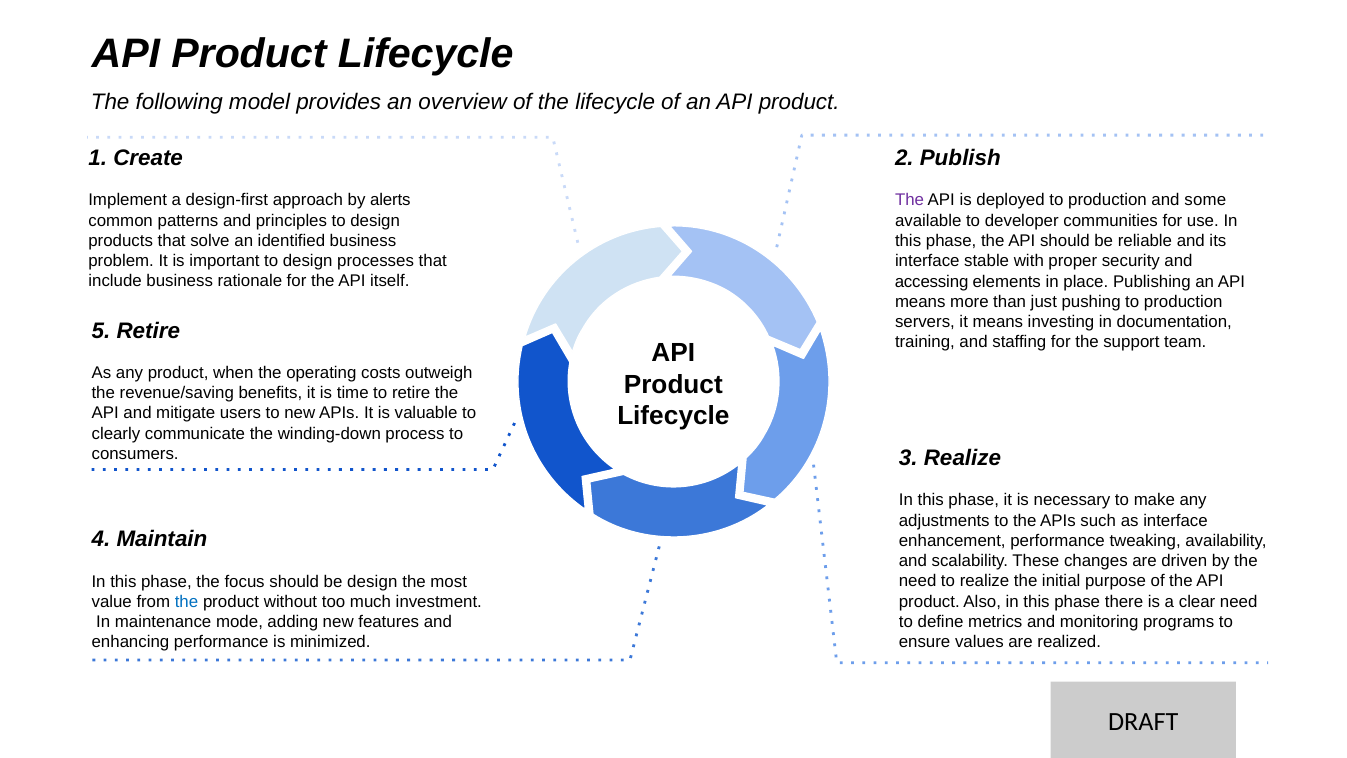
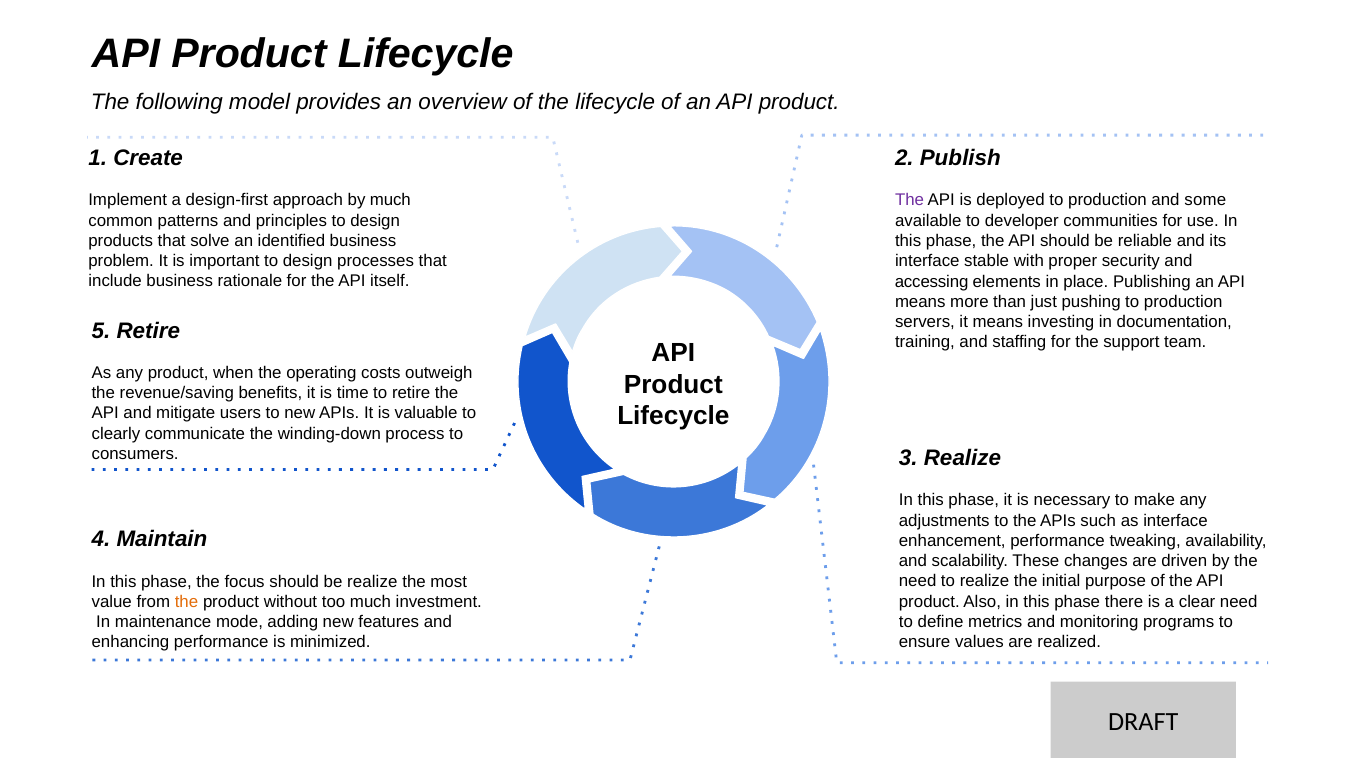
by alerts: alerts -> much
be design: design -> realize
the at (187, 602) colour: blue -> orange
